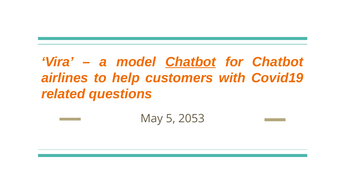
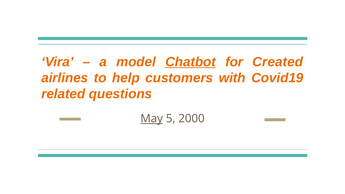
for Chatbot: Chatbot -> Created
May underline: none -> present
2053: 2053 -> 2000
